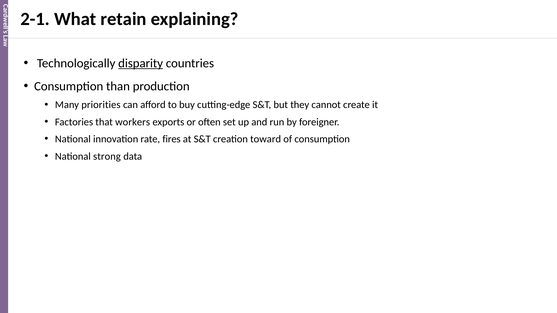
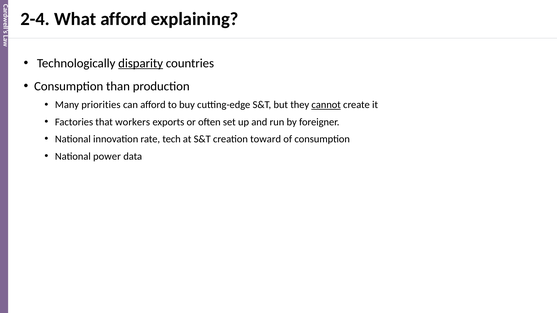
2-1: 2-1 -> 2-4
What retain: retain -> afford
cannot underline: none -> present
fires: fires -> tech
strong: strong -> power
